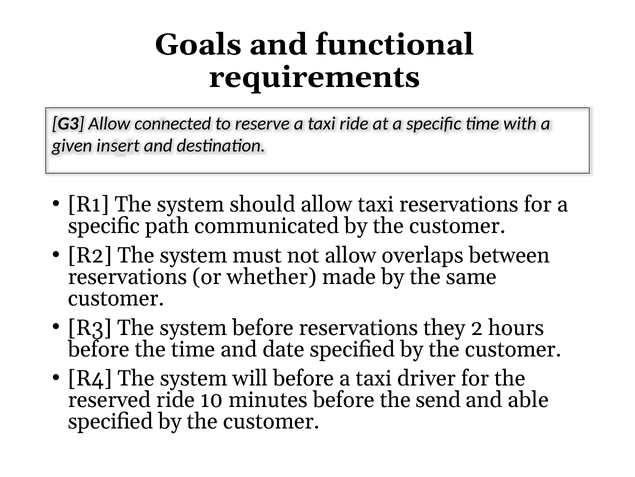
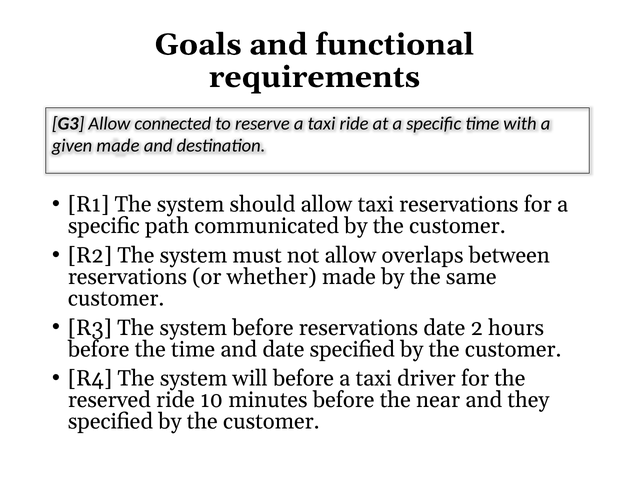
given insert: insert -> made
reservations they: they -> date
send: send -> near
able: able -> they
